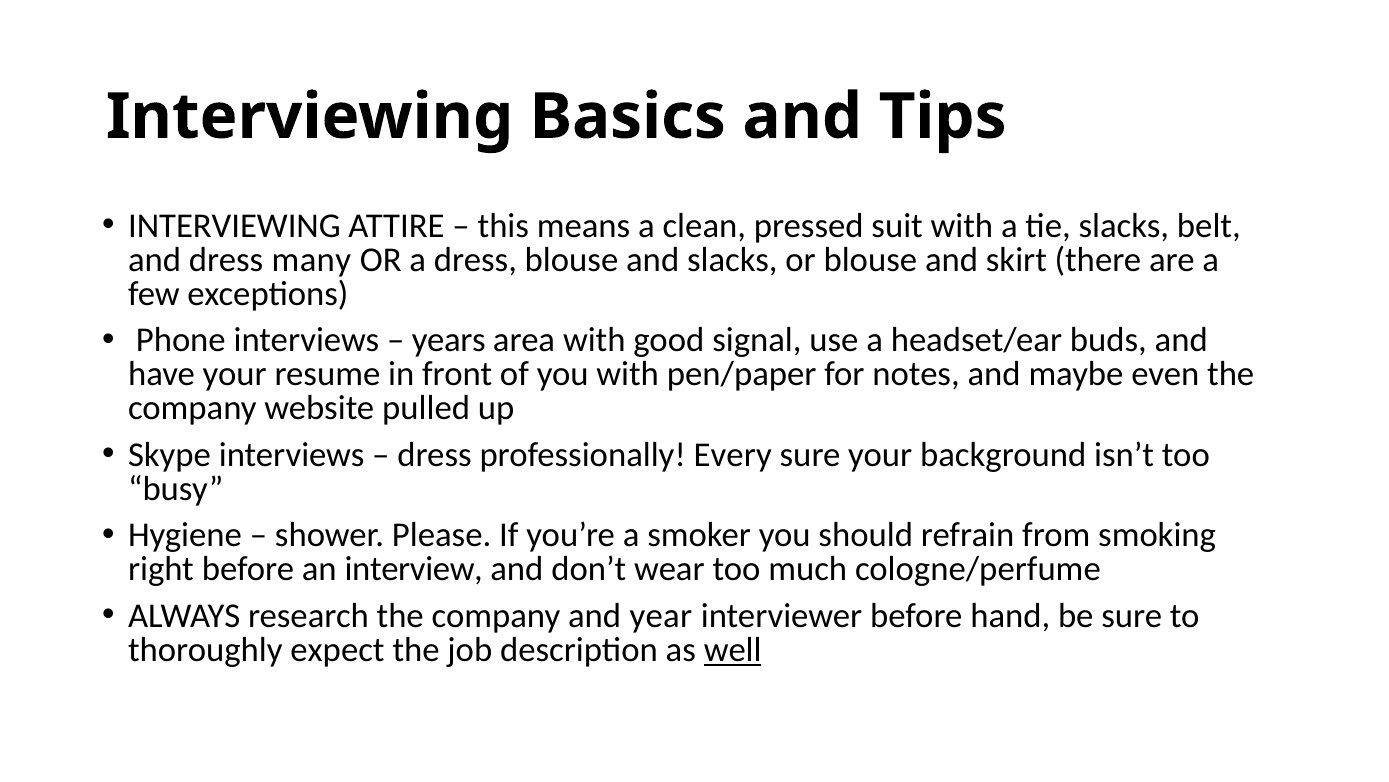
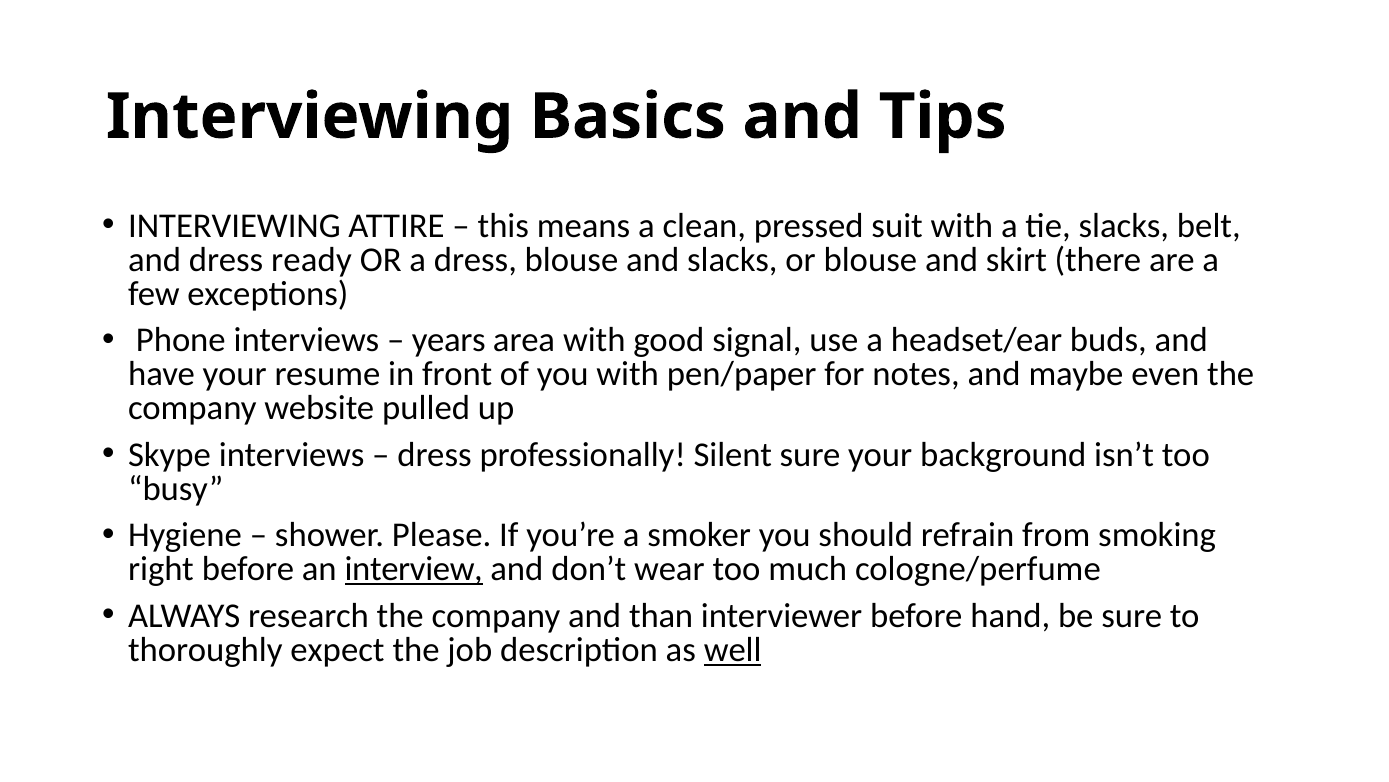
many: many -> ready
Every: Every -> Silent
interview underline: none -> present
year: year -> than
